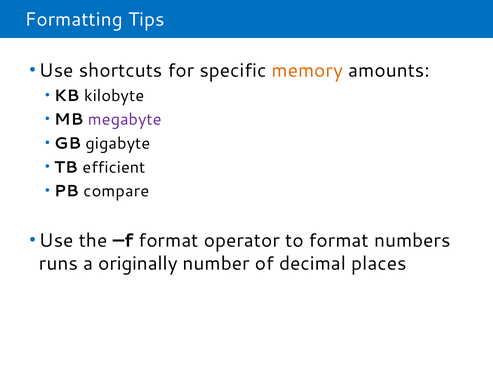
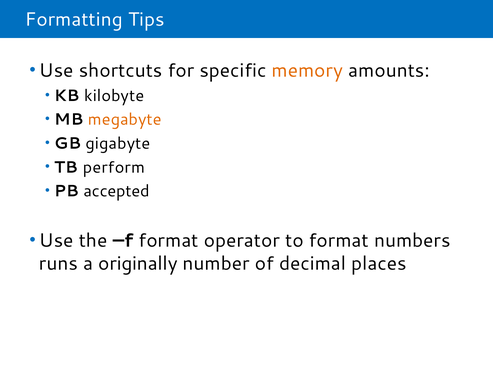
megabyte colour: purple -> orange
efficient: efficient -> perform
compare: compare -> accepted
